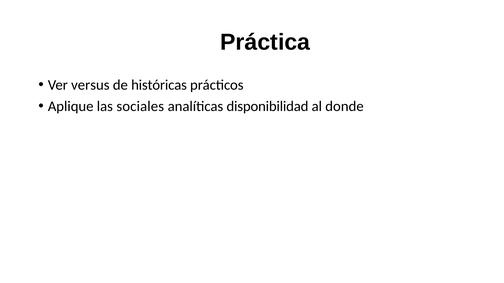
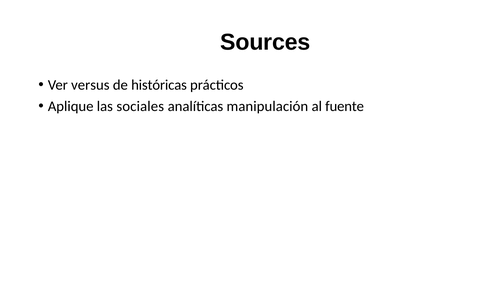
Práctica: Práctica -> Sources
disponibilidad: disponibilidad -> manipulación
donde: donde -> fuente
